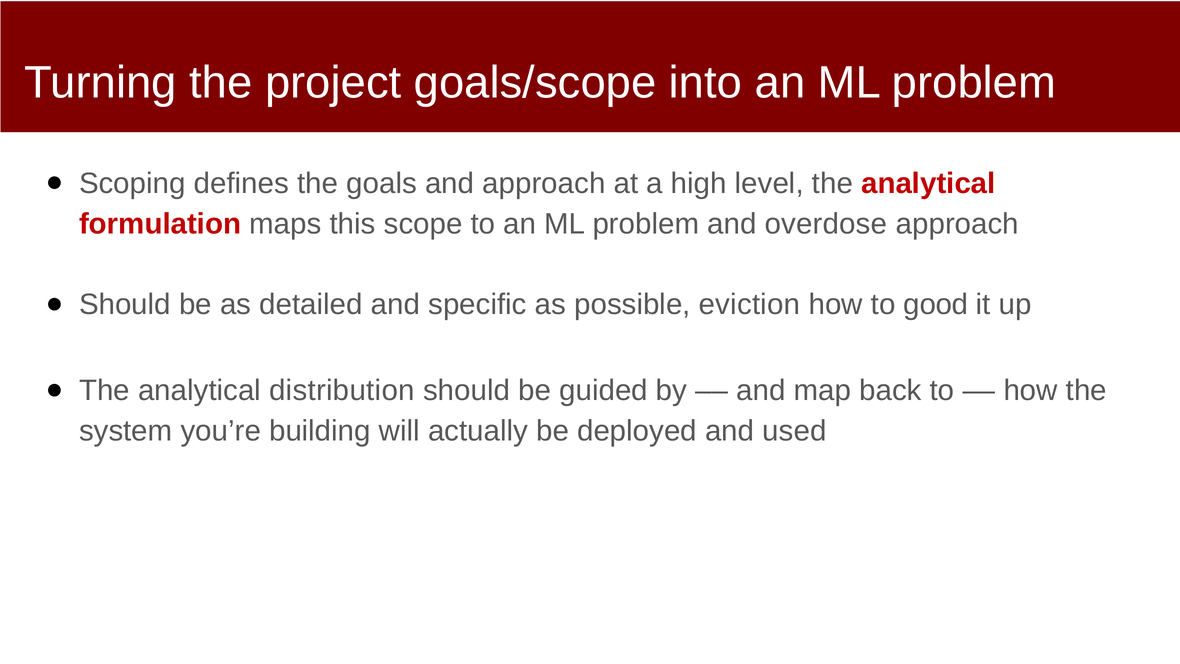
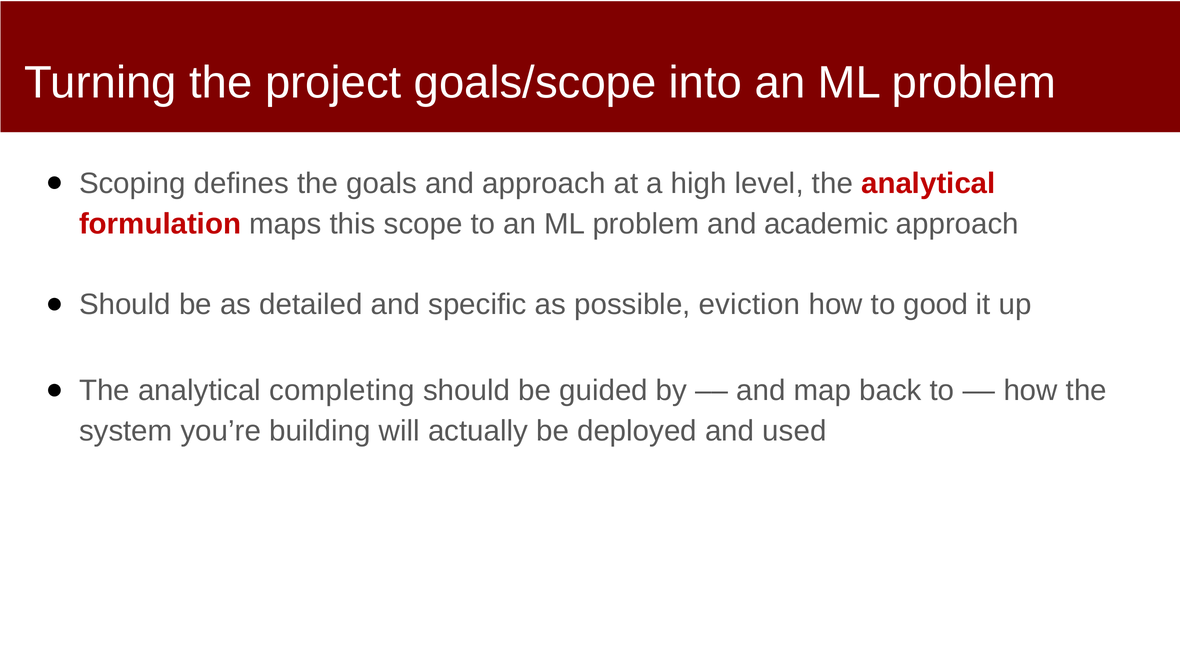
overdose: overdose -> academic
distribution: distribution -> completing
